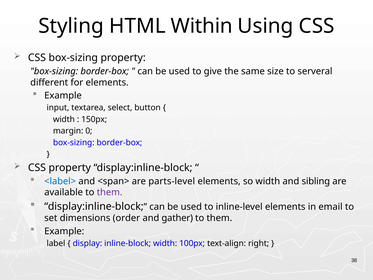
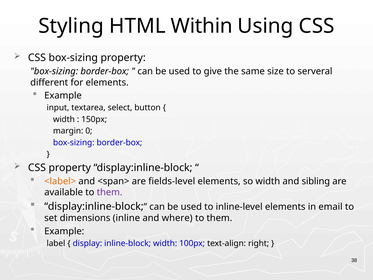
<label> colour: blue -> orange
parts-level: parts-level -> fields-level
order: order -> inline
gather: gather -> where
